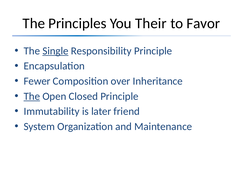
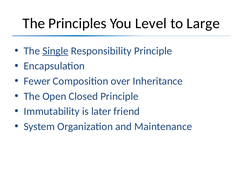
Their: Their -> Level
Favor: Favor -> Large
The at (32, 96) underline: present -> none
